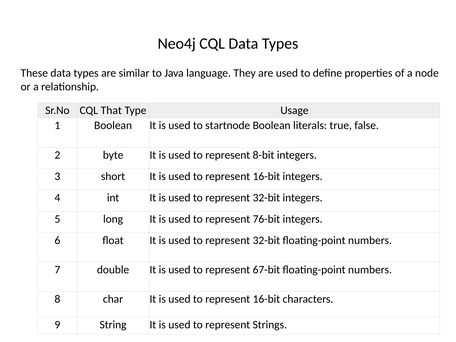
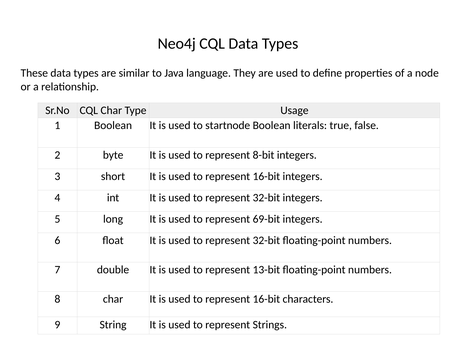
CQL That: That -> Char
76-bit: 76-bit -> 69-bit
67-bit: 67-bit -> 13-bit
